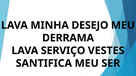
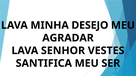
DERRAMA: DERRAMA -> AGRADAR
SERVIÇO: SERVIÇO -> SENHOR
